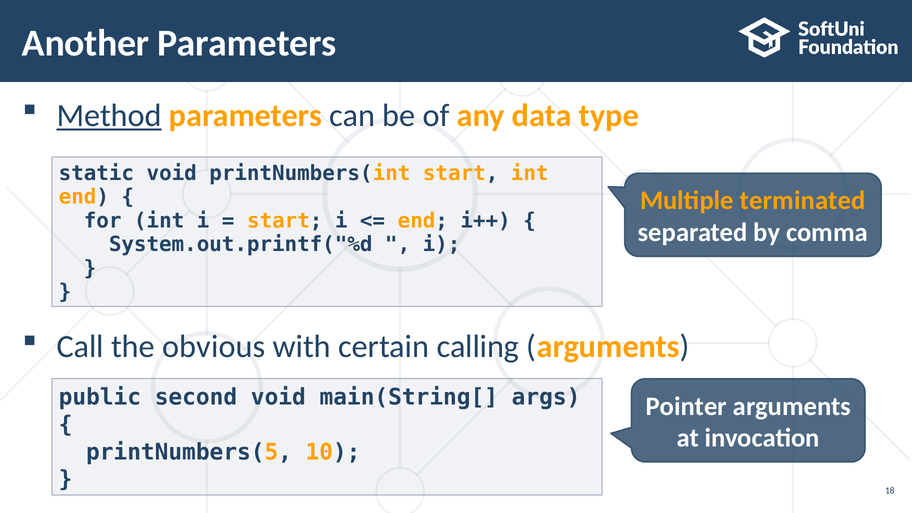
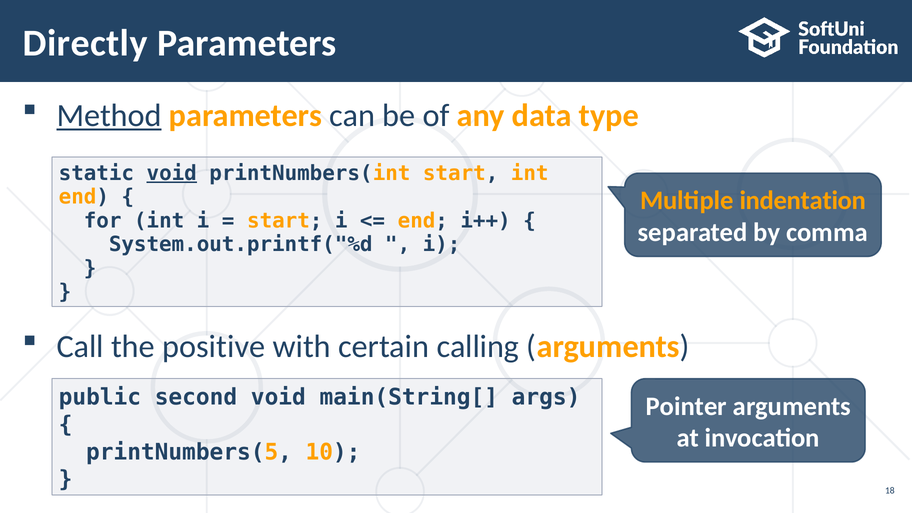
Another: Another -> Directly
void at (172, 173) underline: none -> present
terminated: terminated -> indentation
obvious: obvious -> positive
